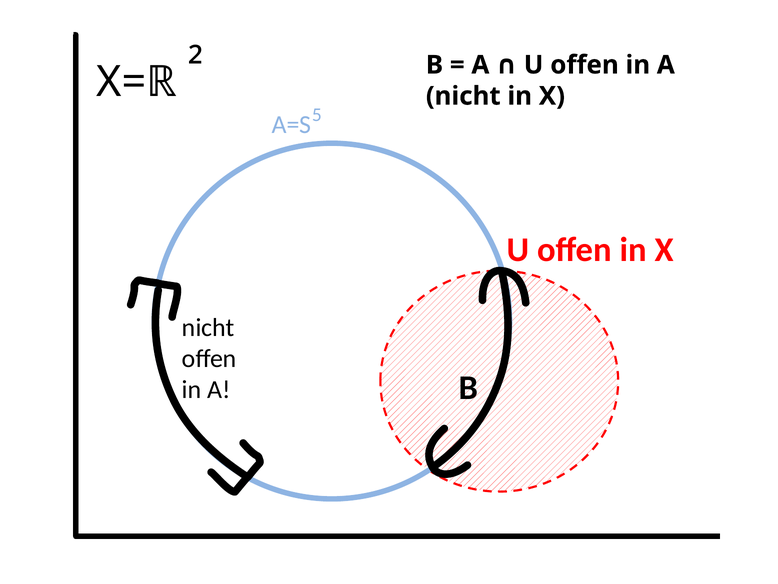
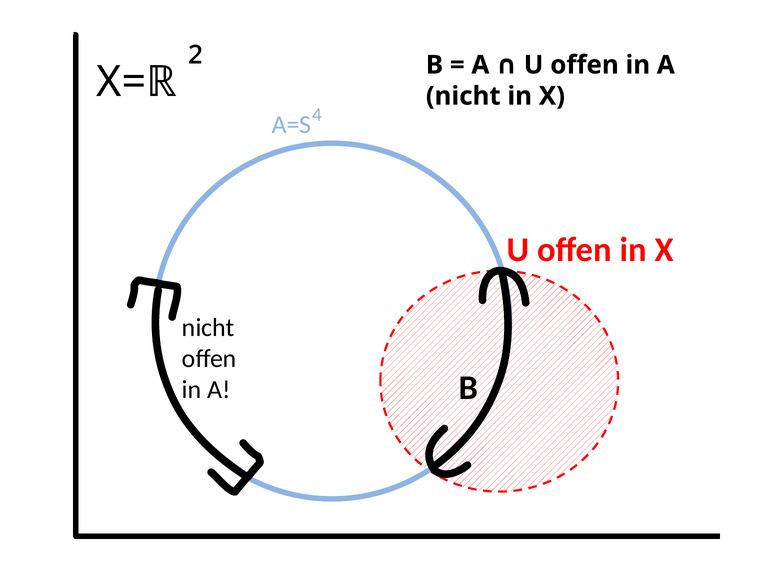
5: 5 -> 4
